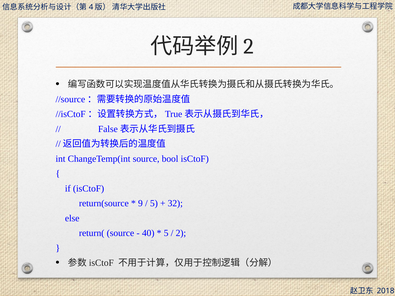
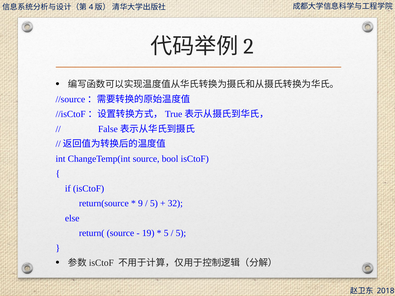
40: 40 -> 19
2 at (181, 233): 2 -> 5
